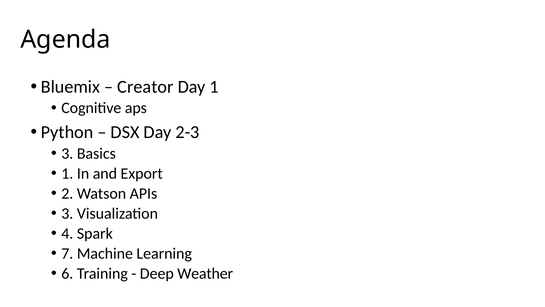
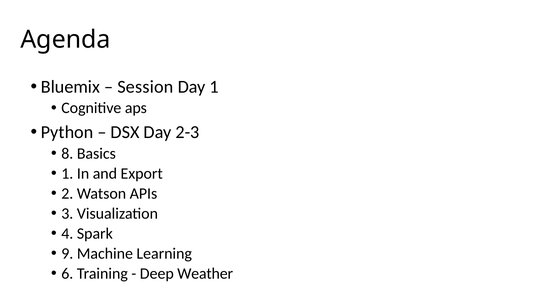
Creator: Creator -> Session
3 at (67, 153): 3 -> 8
7: 7 -> 9
